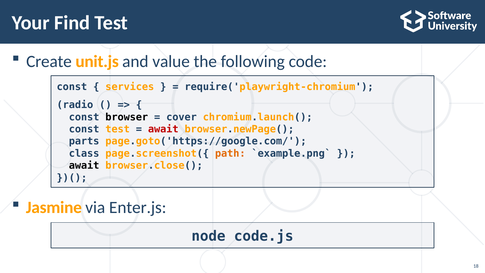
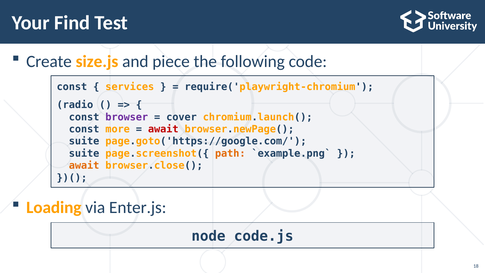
unit.js: unit.js -> size.js
value: value -> piece
browser colour: black -> purple
const test: test -> more
parts at (84, 141): parts -> suite
class at (84, 153): class -> suite
await at (84, 165) colour: black -> orange
Jasmine: Jasmine -> Loading
